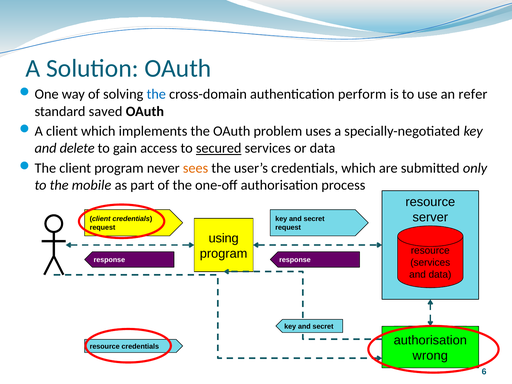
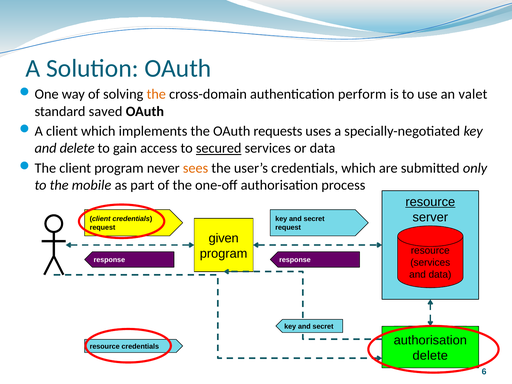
the at (156, 94) colour: blue -> orange
refer: refer -> valet
problem: problem -> requests
resource at (430, 202) underline: none -> present
using: using -> given
wrong at (430, 355): wrong -> delete
